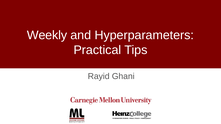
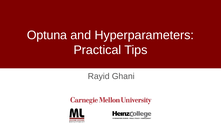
Weekly: Weekly -> Optuna
